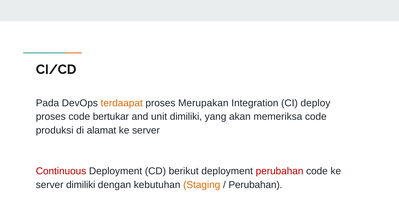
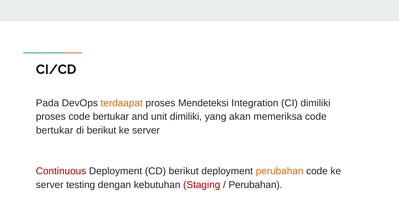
Merupakan: Merupakan -> Mendeteksi
CI deploy: deploy -> dimiliki
produksi at (55, 131): produksi -> bertukar
di alamat: alamat -> berikut
perubahan at (280, 172) colour: red -> orange
server dimiliki: dimiliki -> testing
Staging colour: orange -> red
